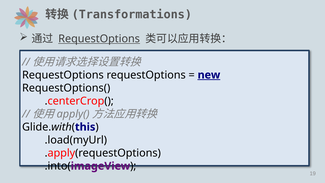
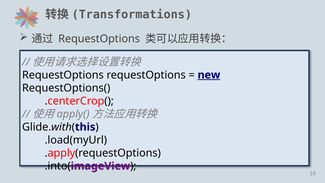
RequestOptions at (99, 39) underline: present -> none
